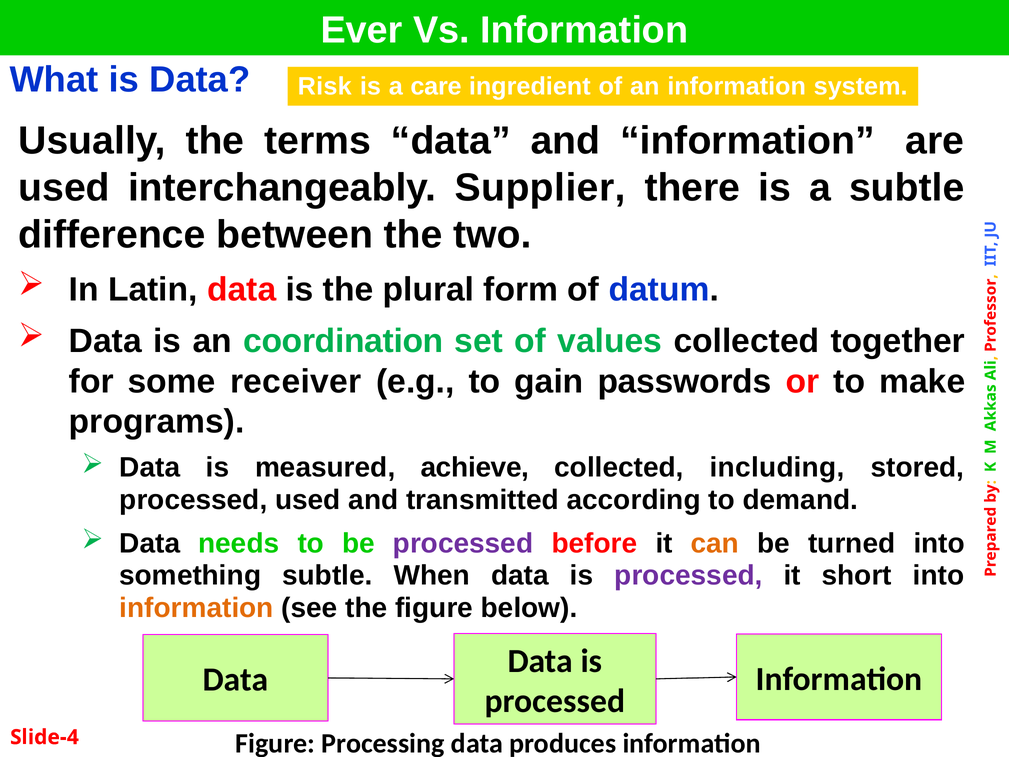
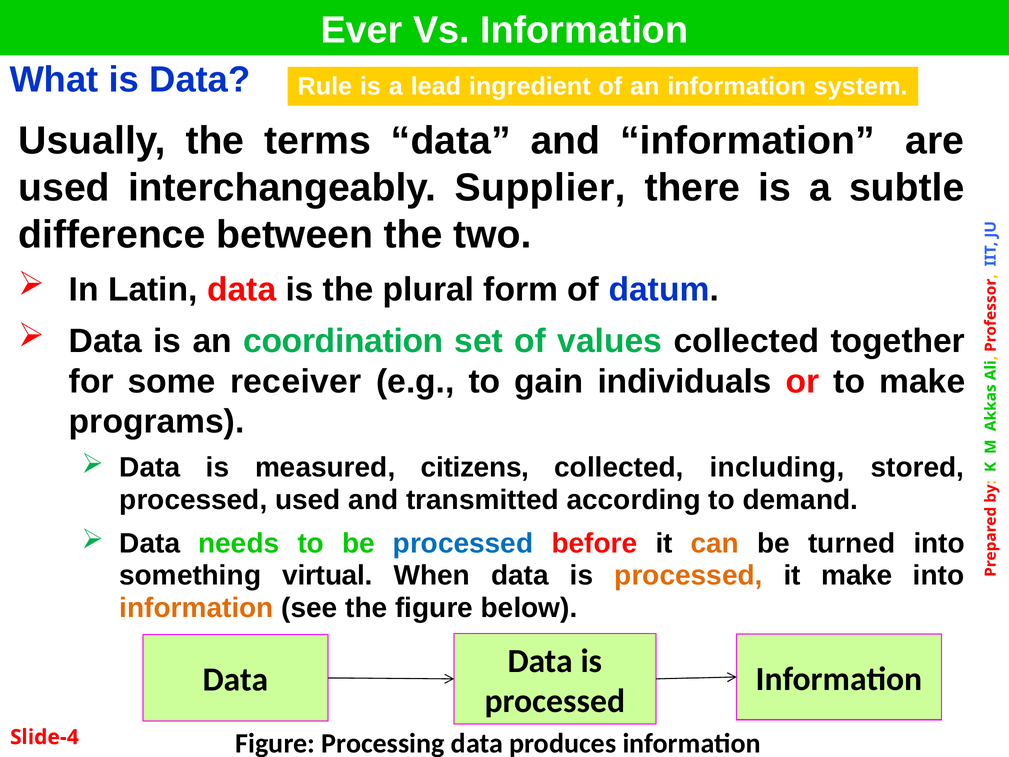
Risk: Risk -> Rule
care: care -> lead
passwords: passwords -> individuals
achieve: achieve -> citizens
processed at (463, 543) colour: purple -> blue
something subtle: subtle -> virtual
processed at (688, 575) colour: purple -> orange
it short: short -> make
